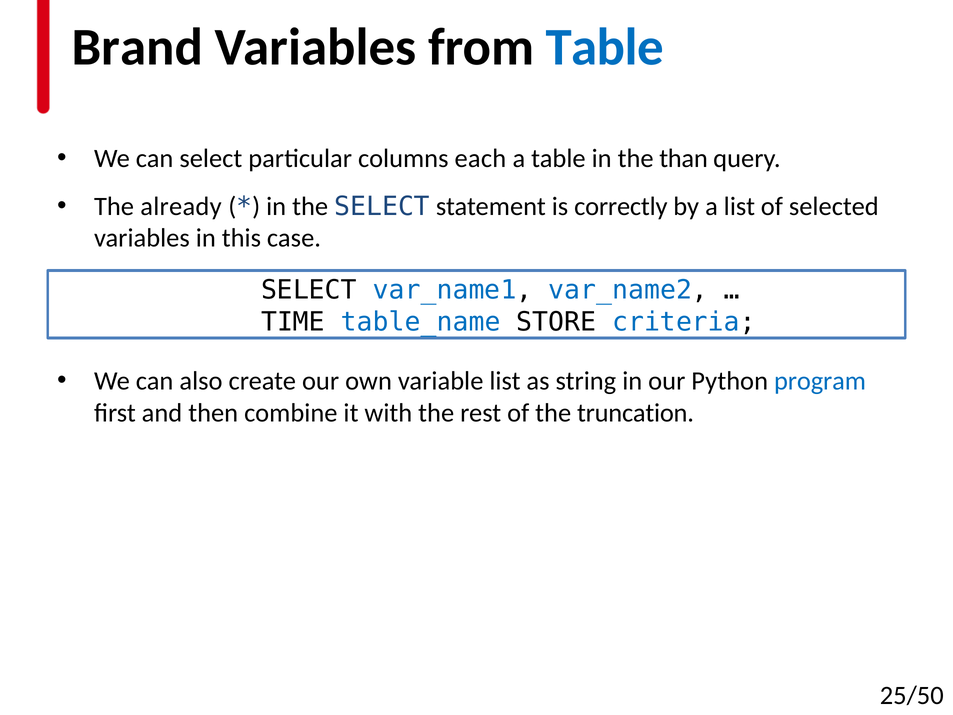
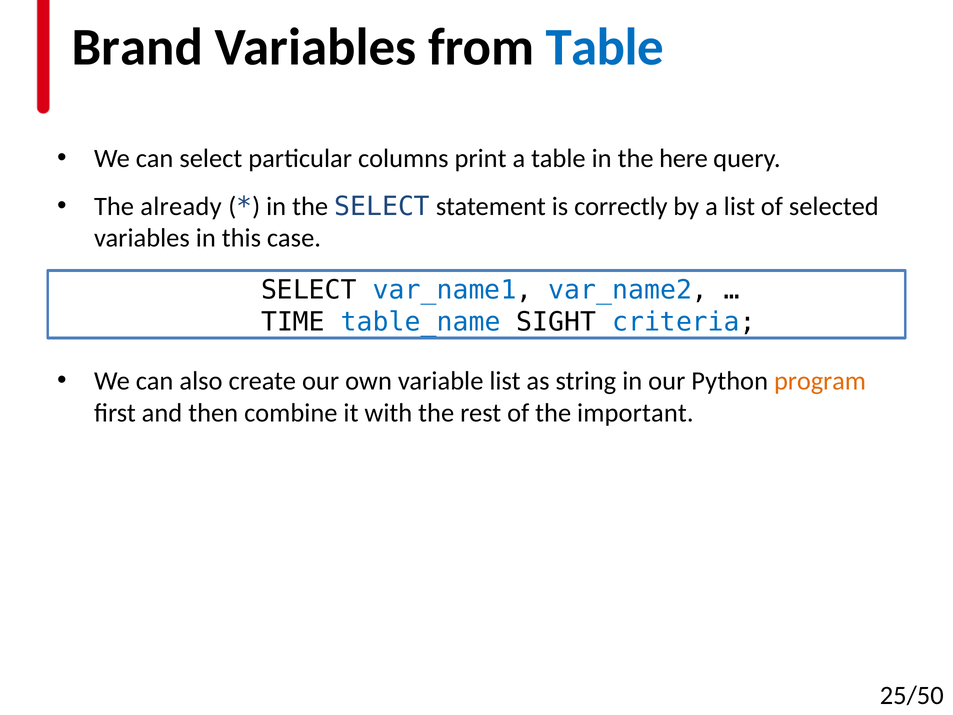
each: each -> print
than: than -> here
STORE: STORE -> SIGHT
program colour: blue -> orange
truncation: truncation -> important
